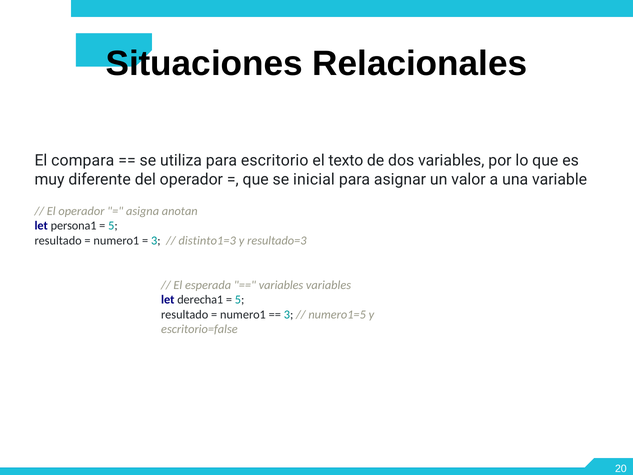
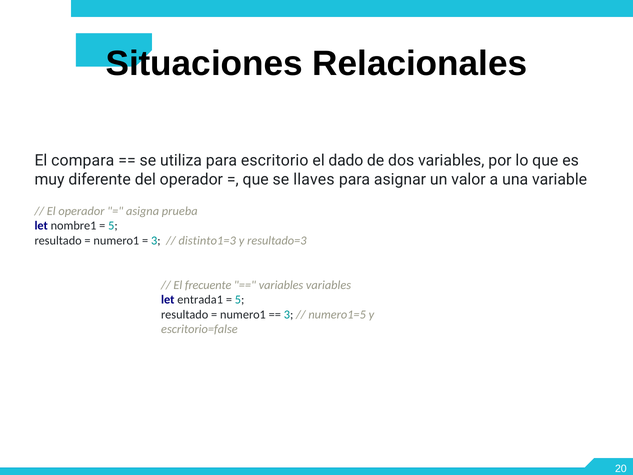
texto: texto -> dado
inicial: inicial -> llaves
anotan: anotan -> prueba
persona1: persona1 -> nombre1
esperada: esperada -> frecuente
derecha1: derecha1 -> entrada1
